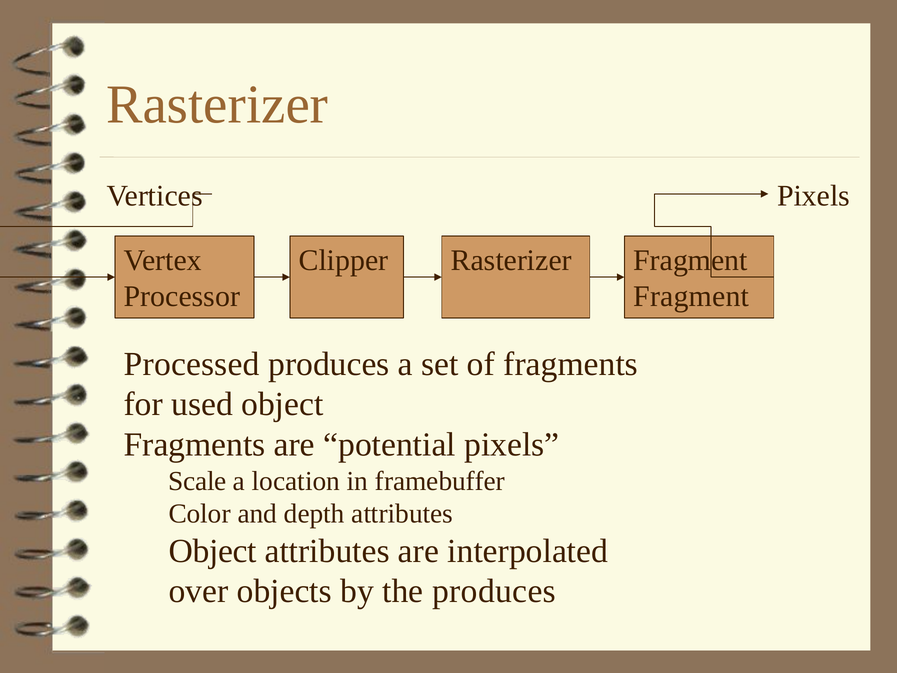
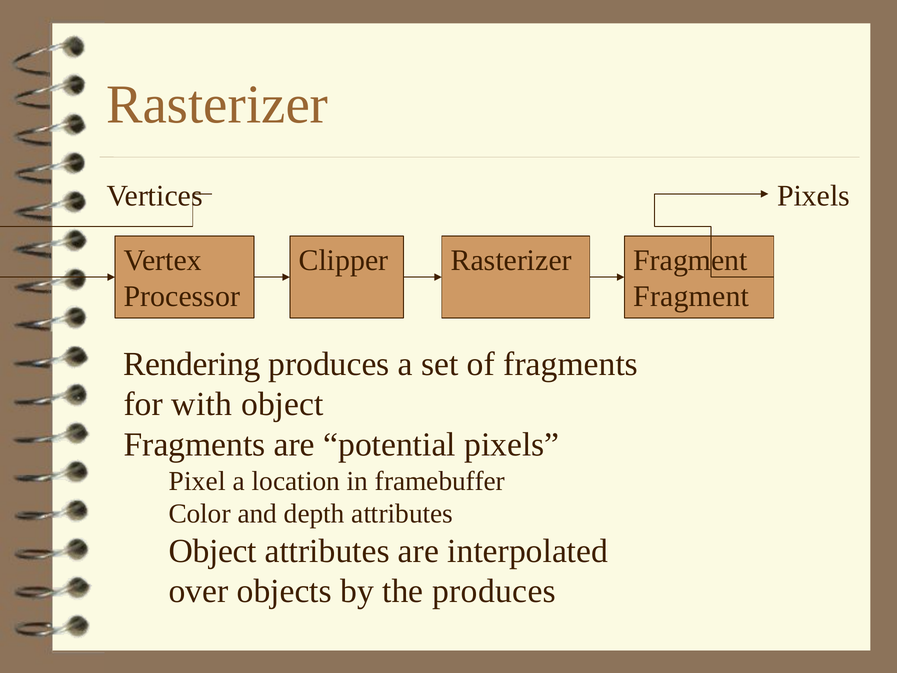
Processed: Processed -> Rendering
used: used -> with
Scale: Scale -> Pixel
